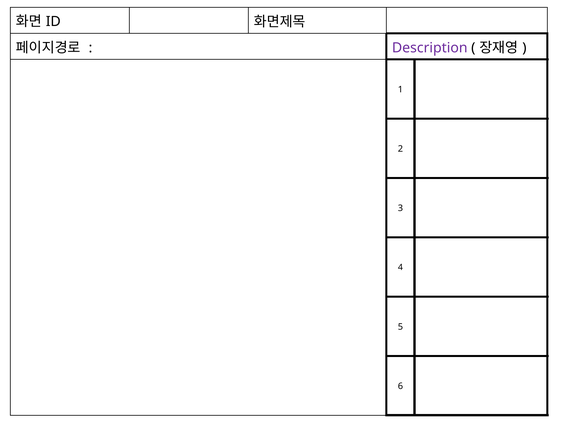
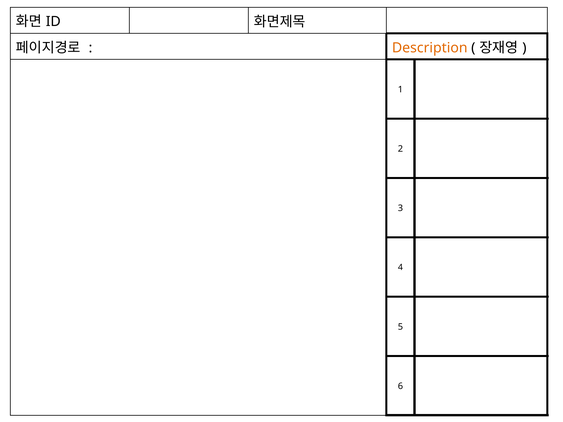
Description colour: purple -> orange
